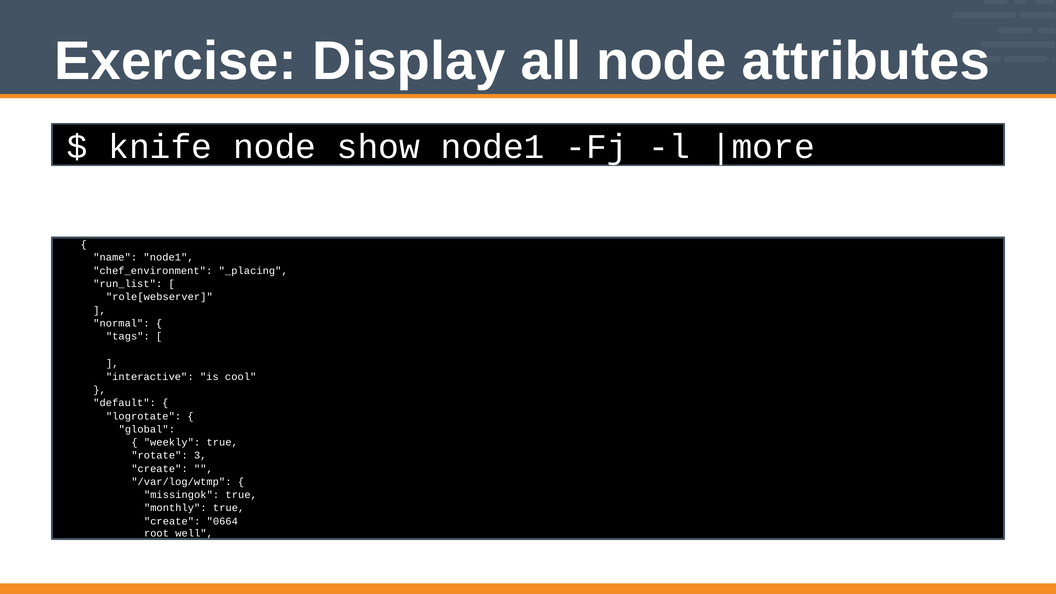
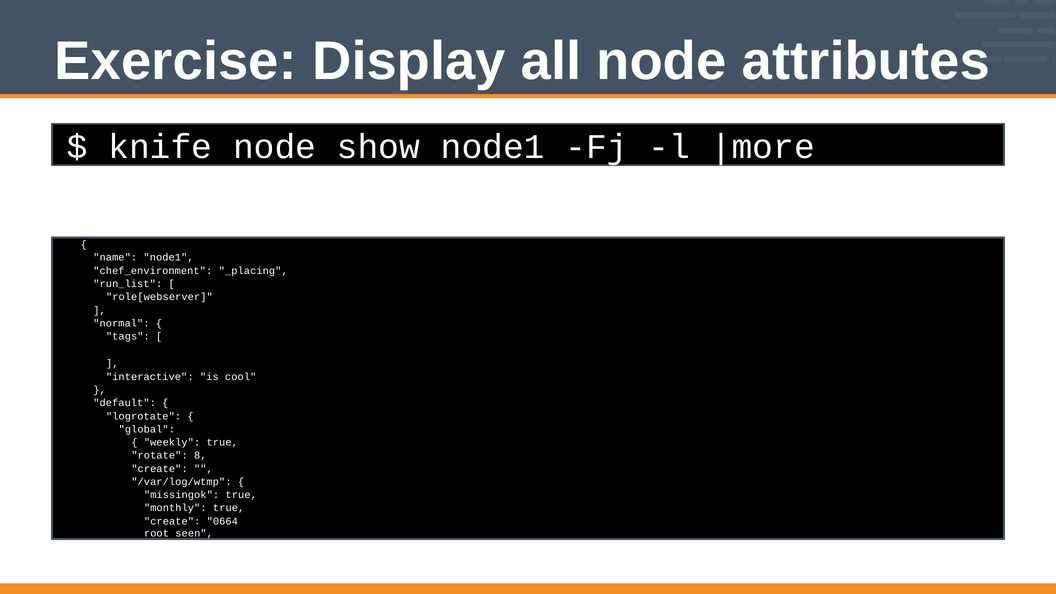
3: 3 -> 8
well: well -> seen
